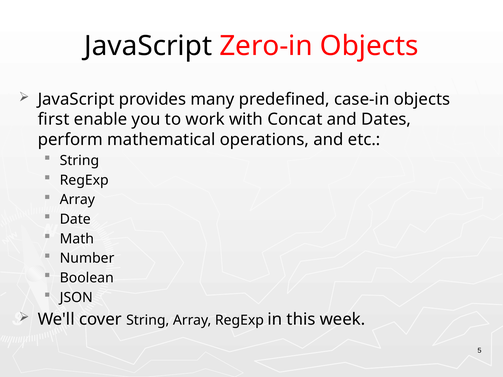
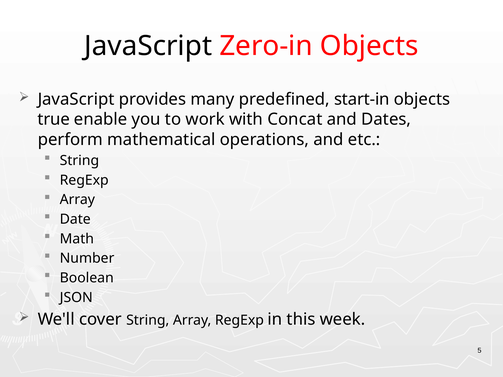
case-in: case-in -> start-in
first: first -> true
